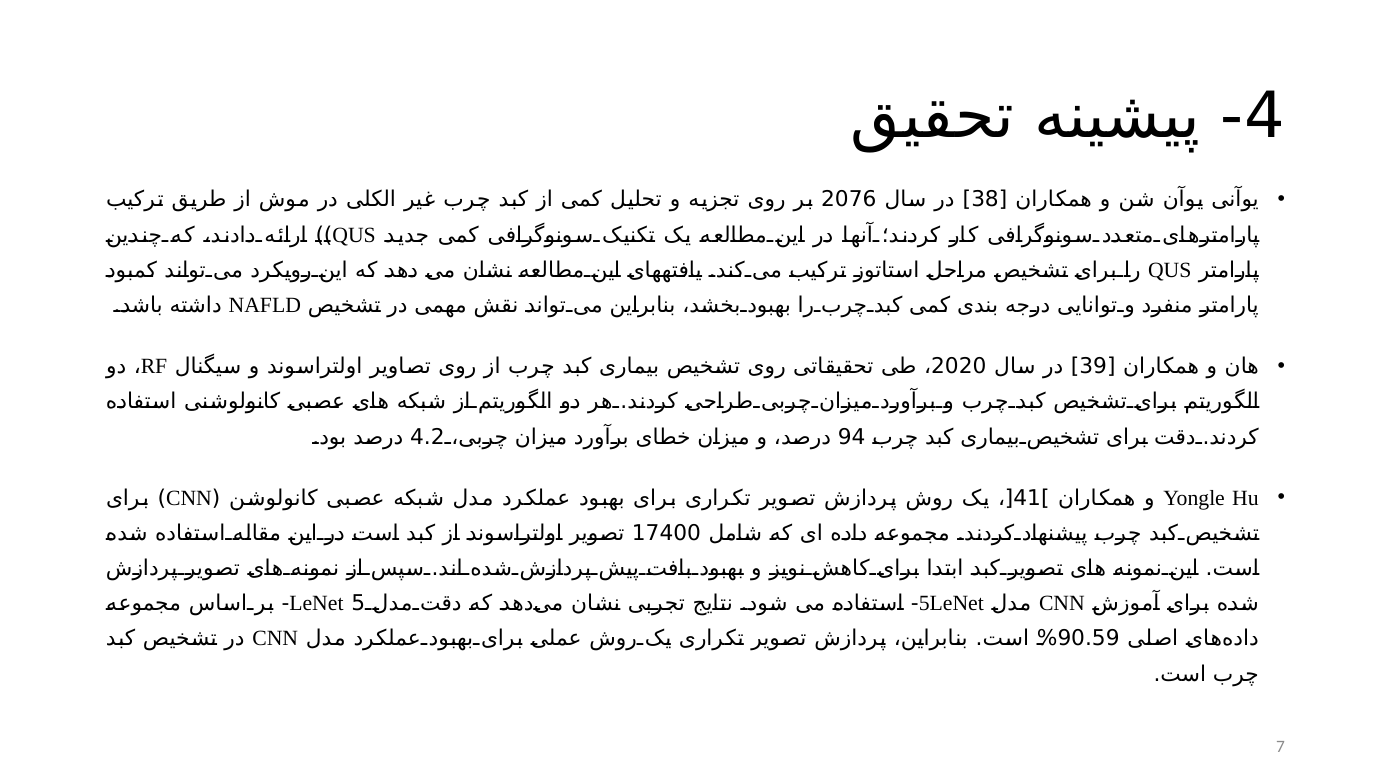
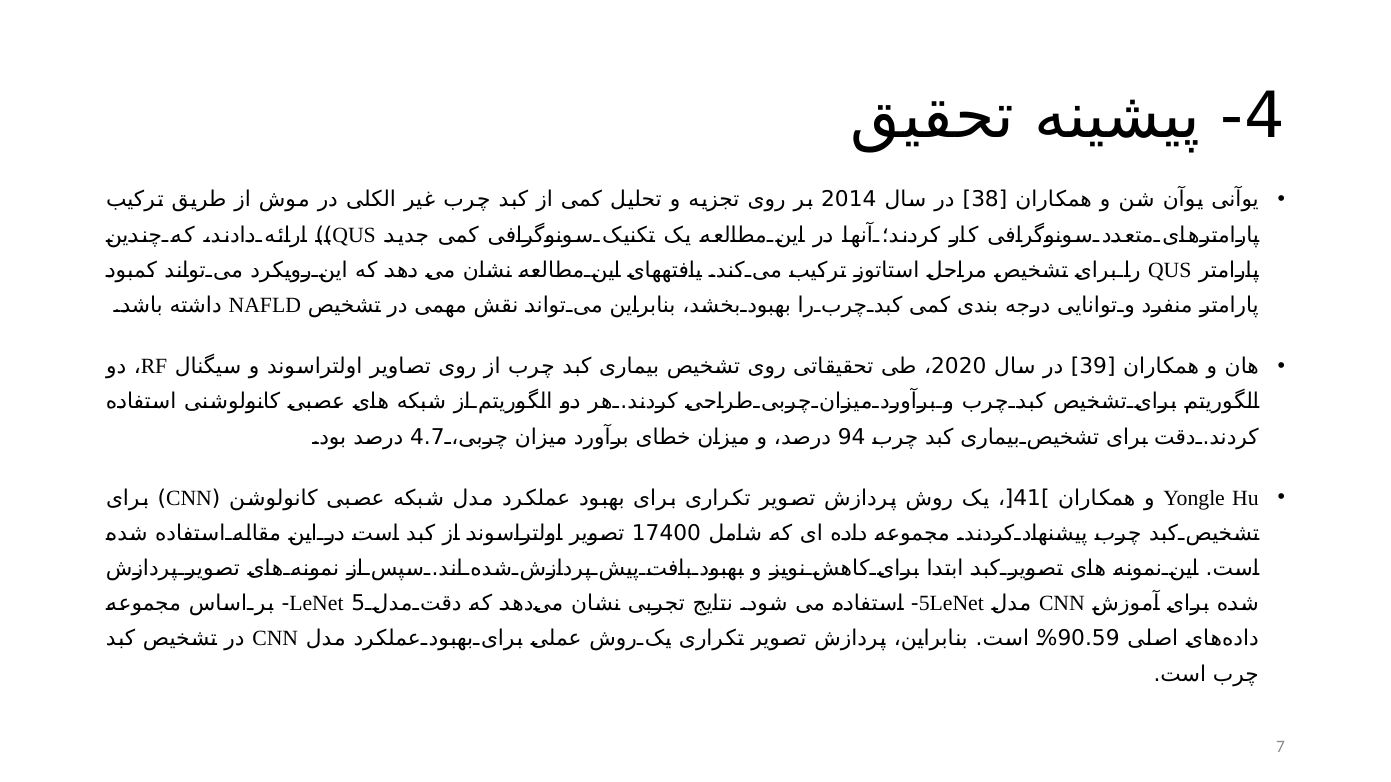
2076: 2076 -> 2014
4.2: 4.2 -> 4.7
